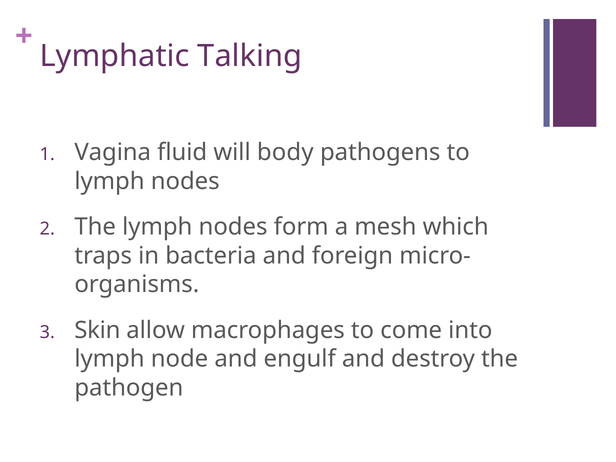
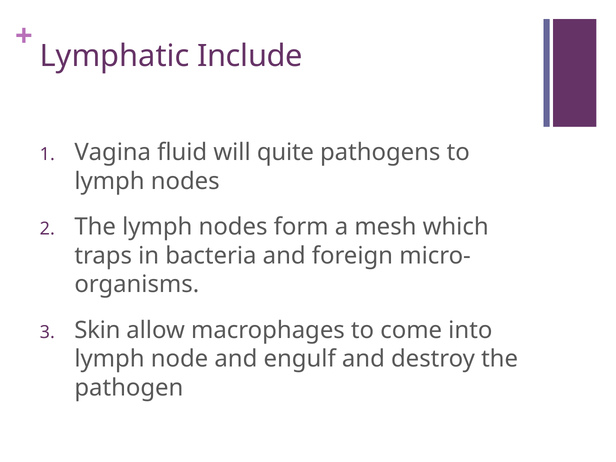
Talking: Talking -> Include
body: body -> quite
